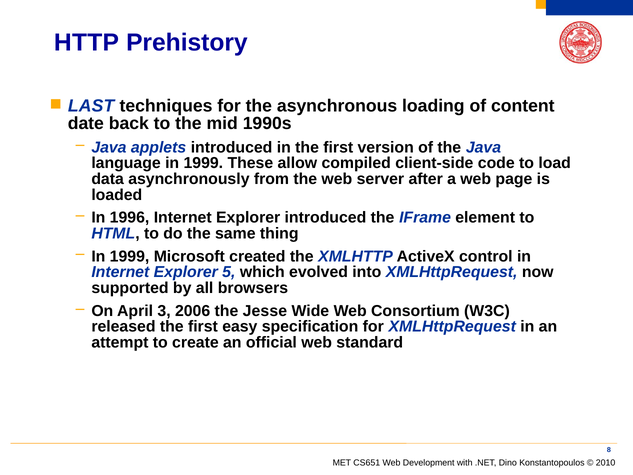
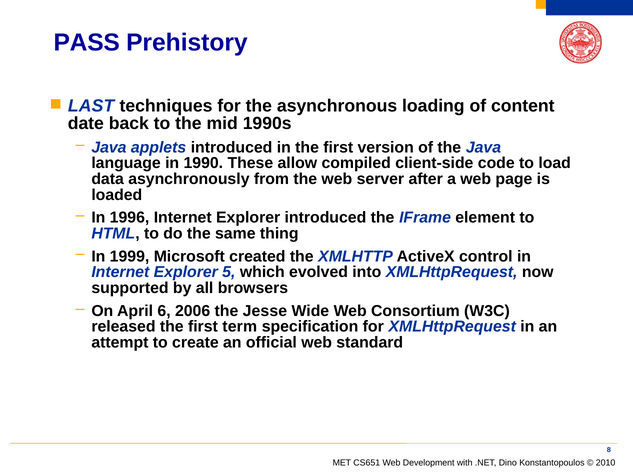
HTTP: HTTP -> PASS
language in 1999: 1999 -> 1990
3: 3 -> 6
easy: easy -> term
